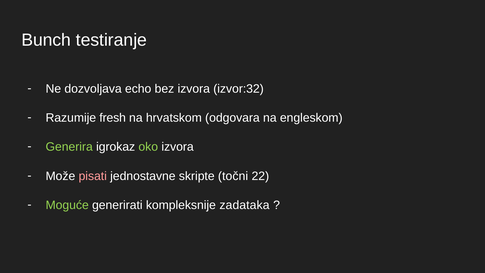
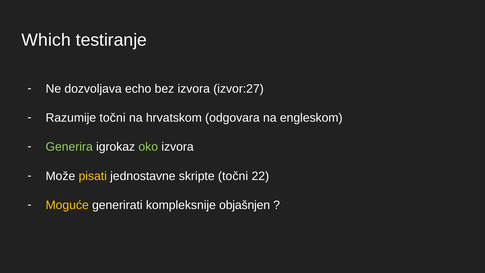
Bunch: Bunch -> Which
izvor:32: izvor:32 -> izvor:27
Razumije fresh: fresh -> točni
pisati colour: pink -> yellow
Moguće colour: light green -> yellow
zadataka: zadataka -> objašnjen
